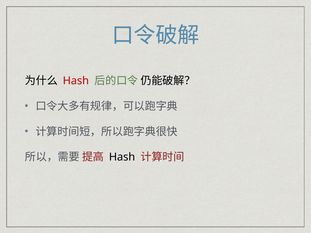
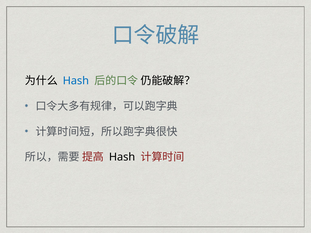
Hash at (76, 81) colour: red -> blue
